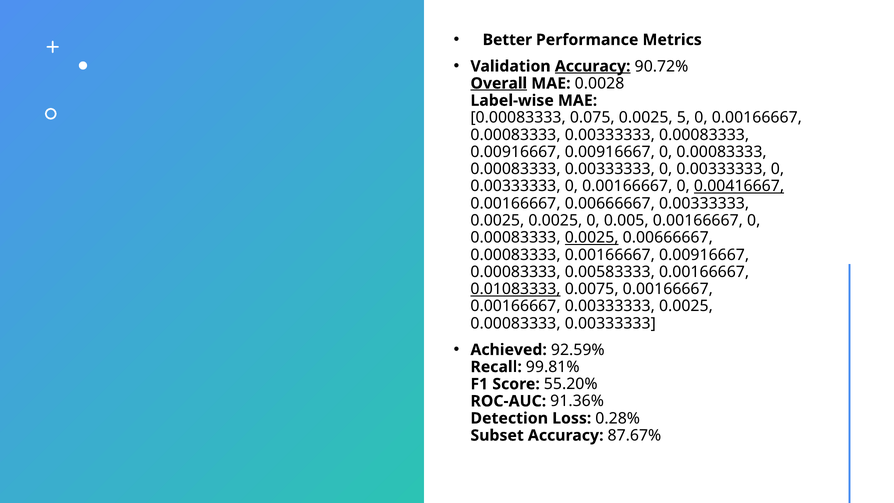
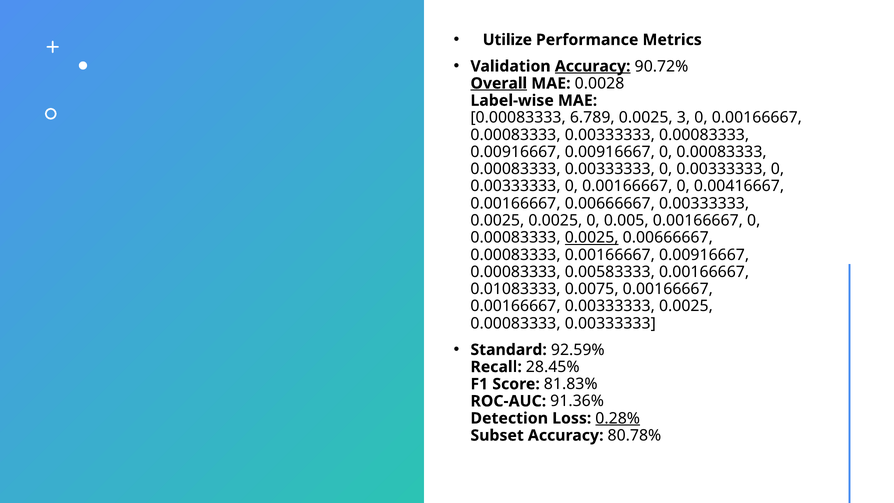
Better: Better -> Utilize
0.075: 0.075 -> 6.789
5: 5 -> 3
0.00416667 underline: present -> none
0.01083333 underline: present -> none
Achieved: Achieved -> Standard
99.81%: 99.81% -> 28.45%
55.20%: 55.20% -> 81.83%
0.28% underline: none -> present
87.67%: 87.67% -> 80.78%
